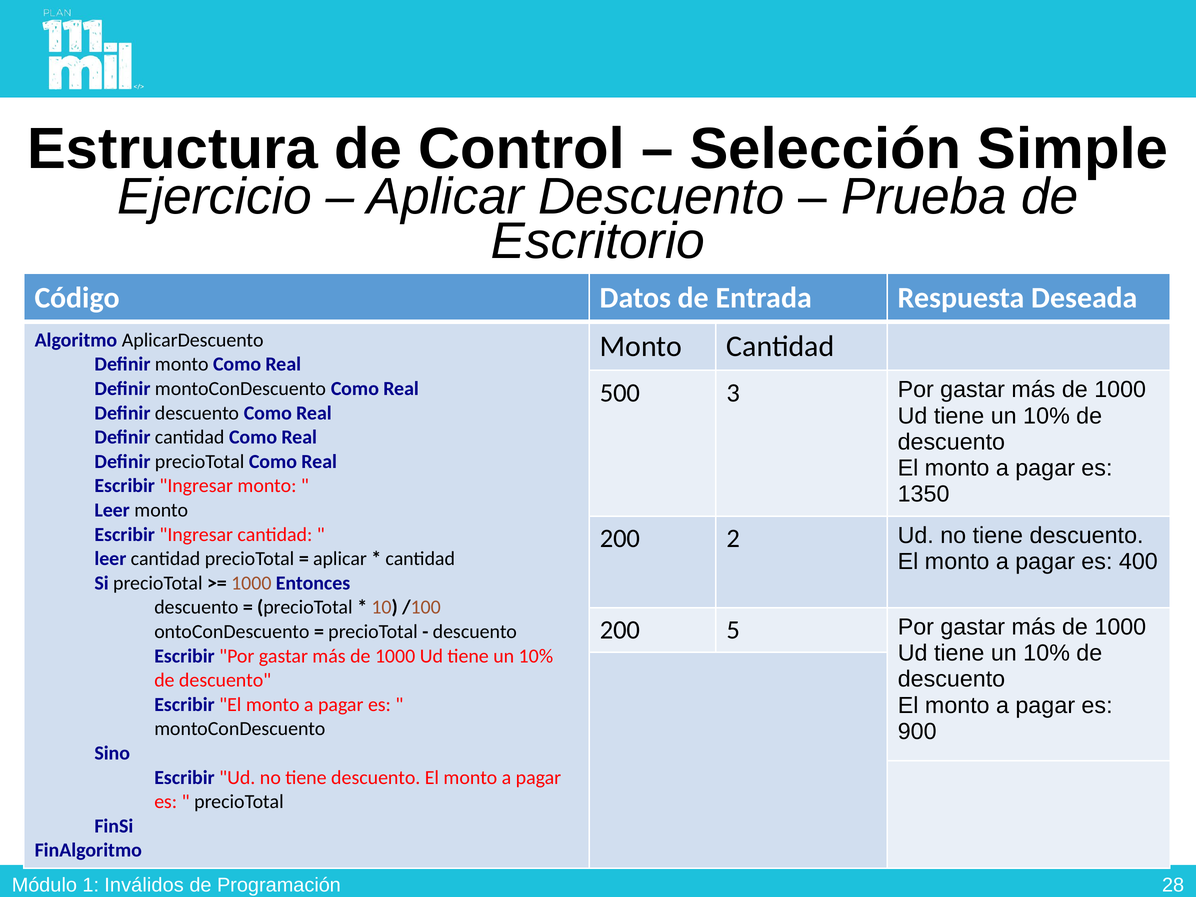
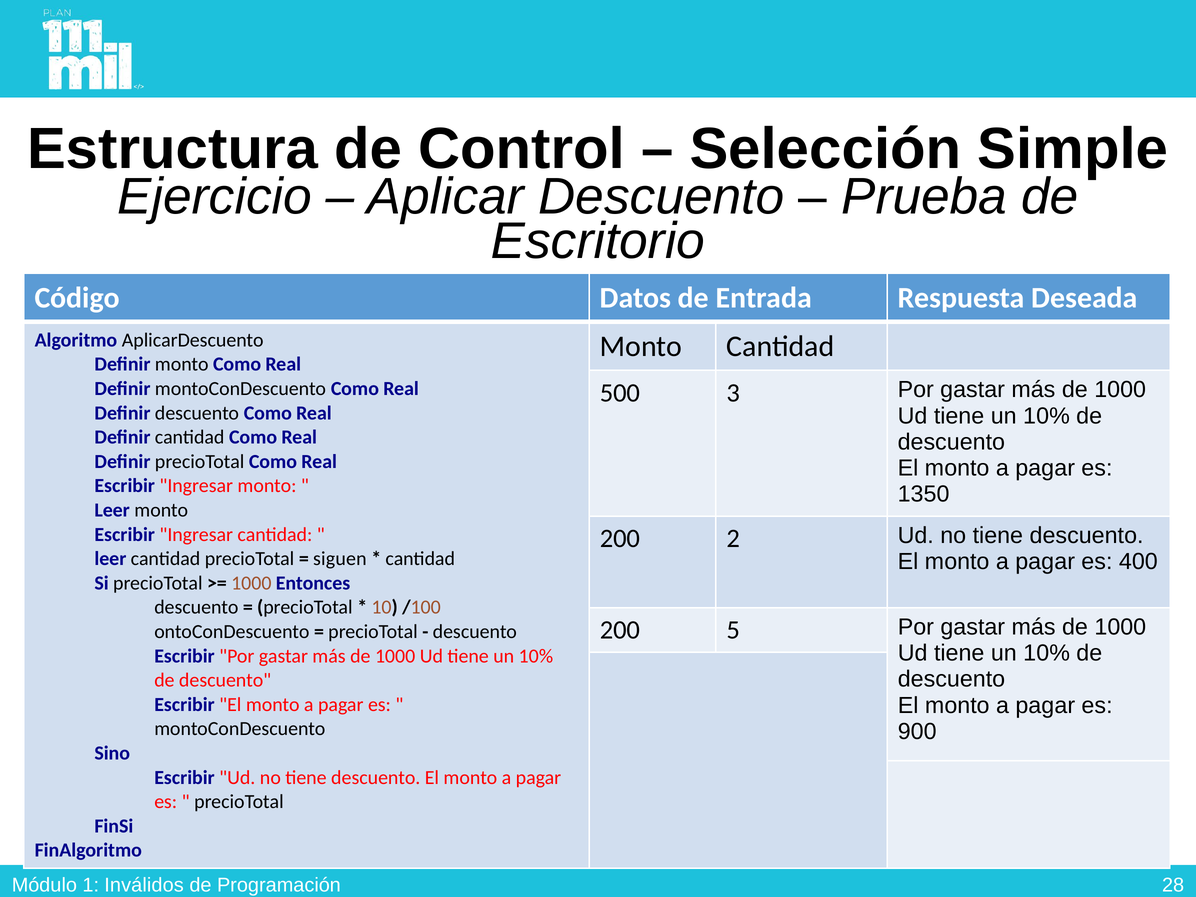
aplicar at (340, 559): aplicar -> siguen
